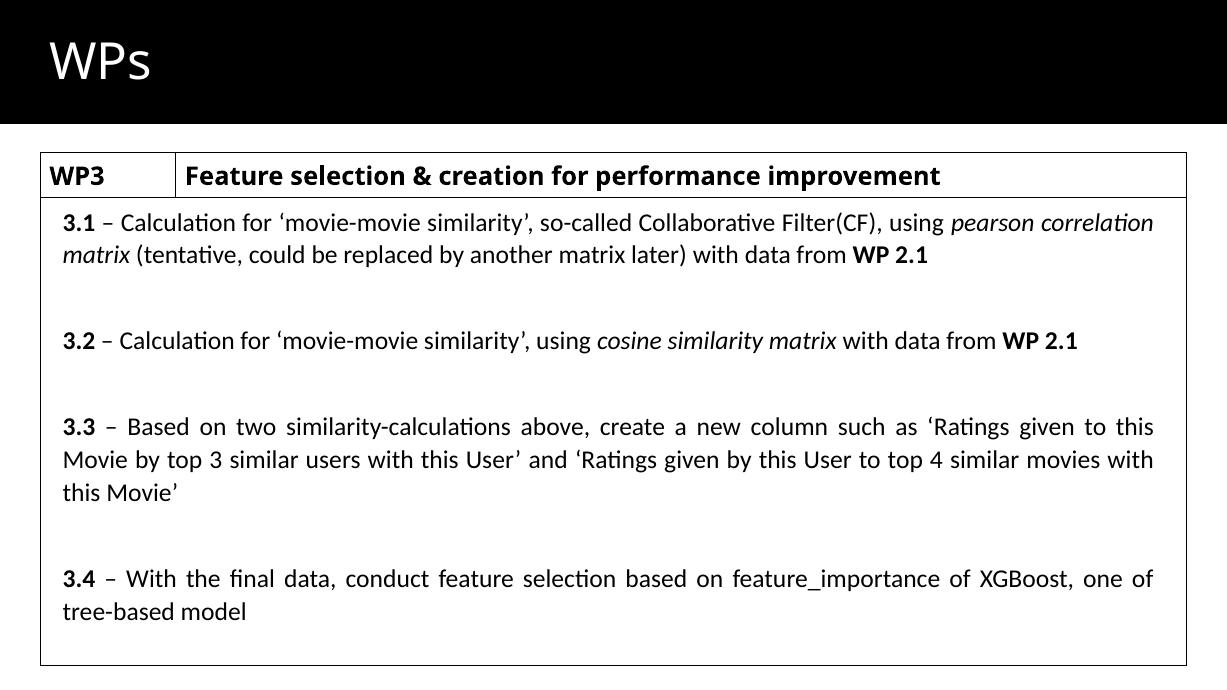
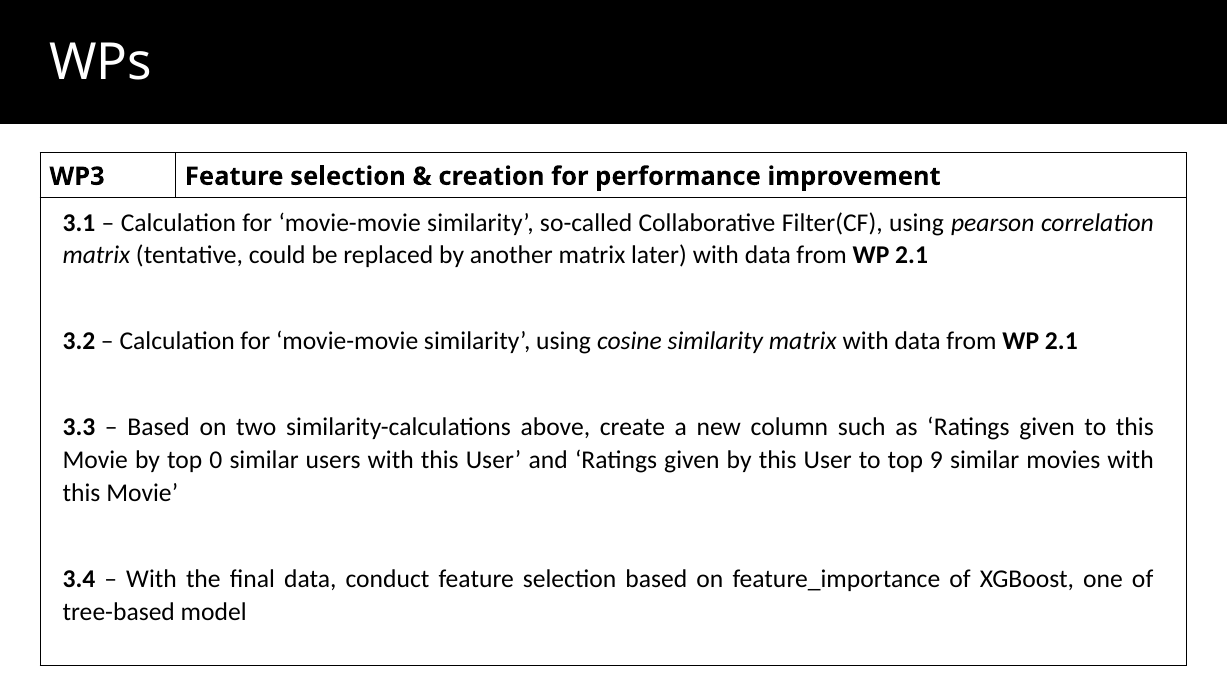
3: 3 -> 0
4: 4 -> 9
